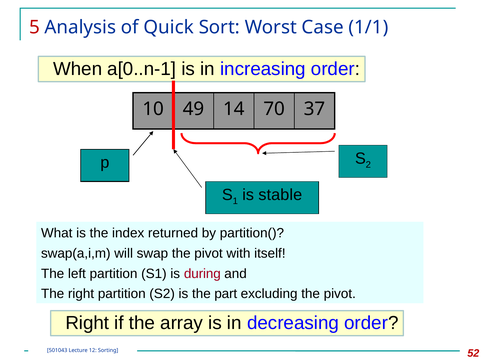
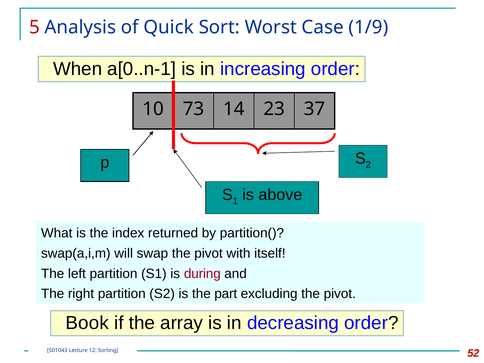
1/1: 1/1 -> 1/9
49: 49 -> 73
70: 70 -> 23
stable: stable -> above
Right at (87, 323): Right -> Book
